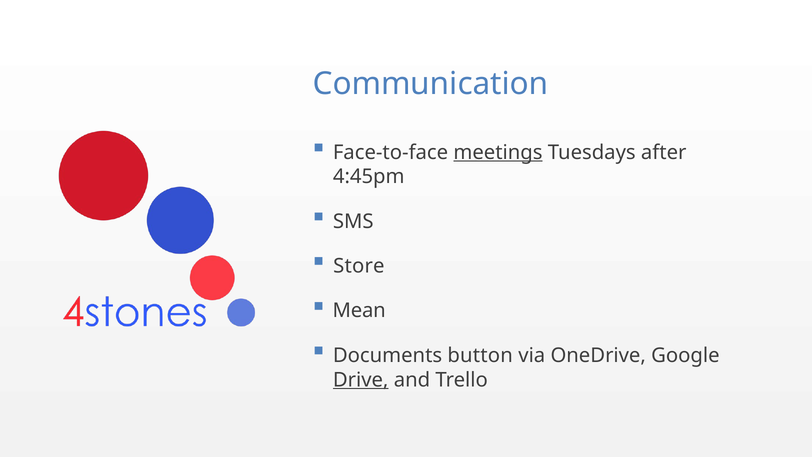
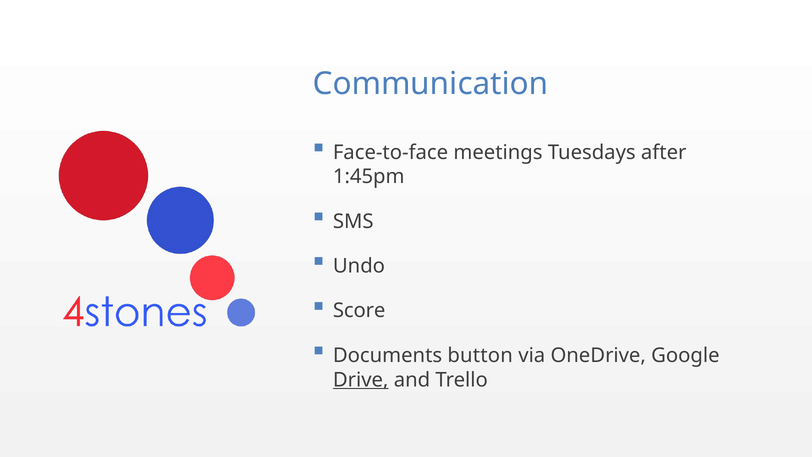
meetings underline: present -> none
4:45pm: 4:45pm -> 1:45pm
Store: Store -> Undo
Mean: Mean -> Score
